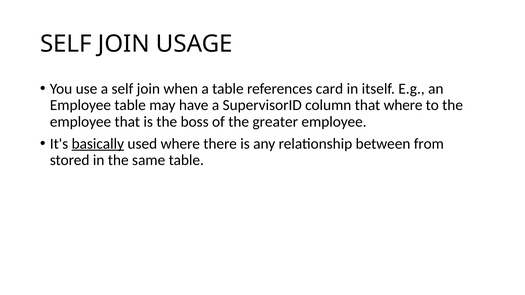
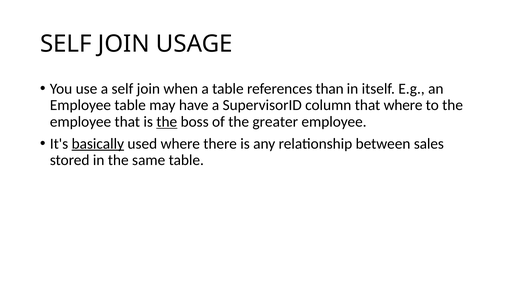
card: card -> than
the at (167, 122) underline: none -> present
from: from -> sales
